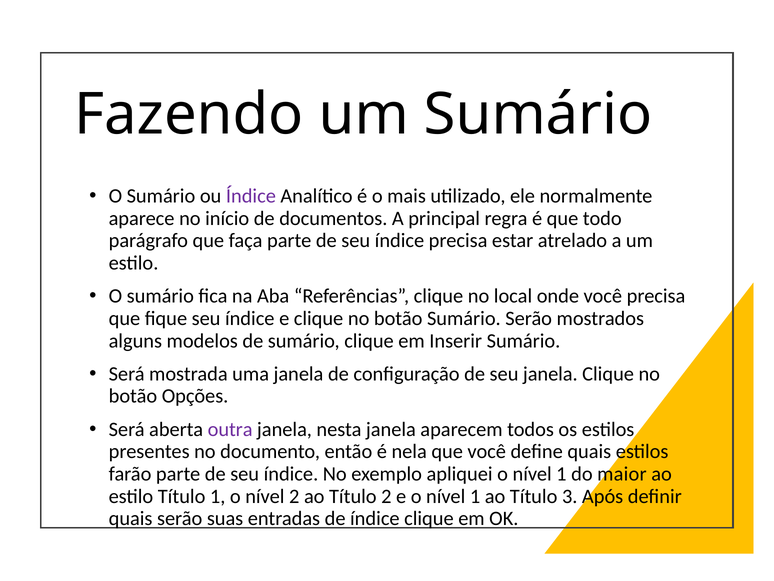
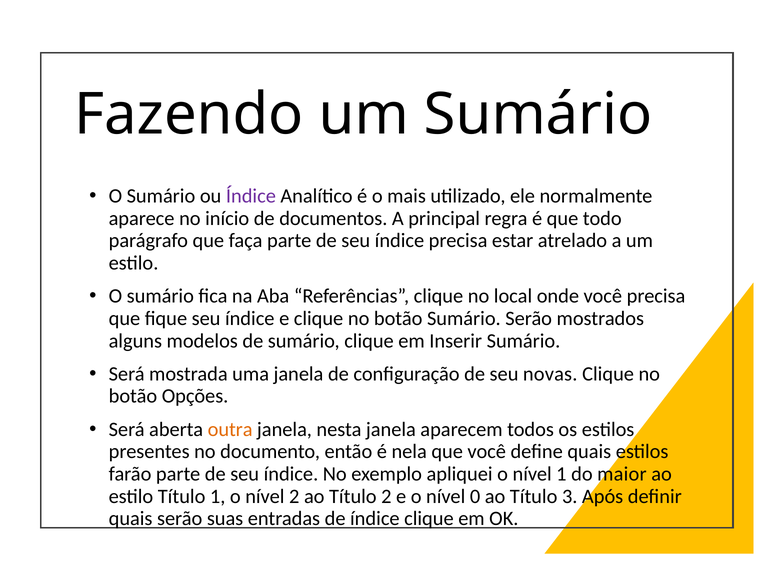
seu janela: janela -> novas
outra colour: purple -> orange
e o nível 1: 1 -> 0
